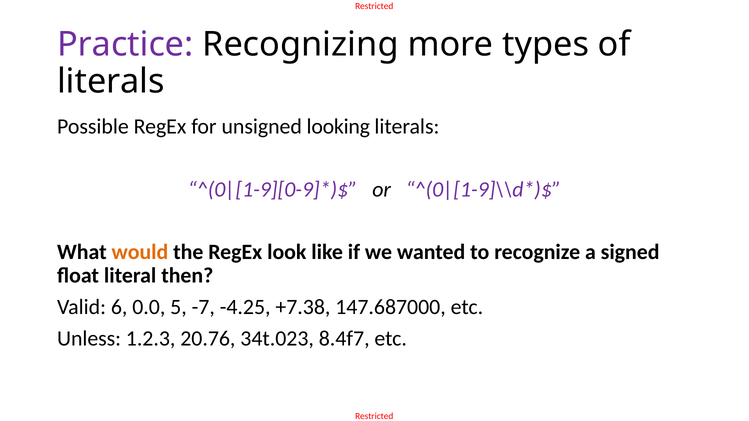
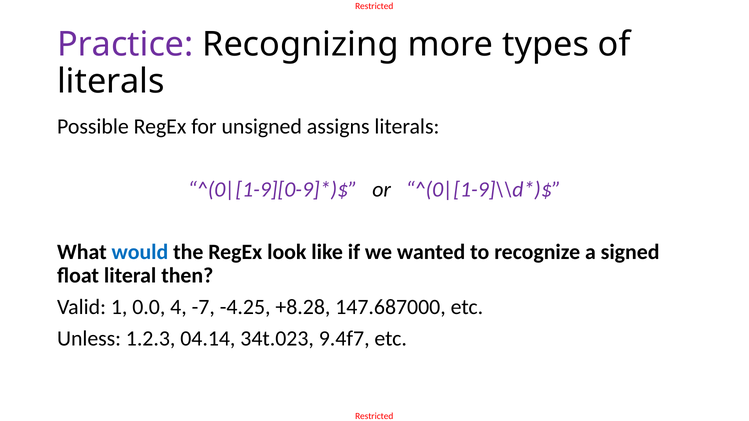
looking: looking -> assigns
would colour: orange -> blue
6: 6 -> 1
5: 5 -> 4
+7.38: +7.38 -> +8.28
20.76: 20.76 -> 04.14
8.4f7: 8.4f7 -> 9.4f7
